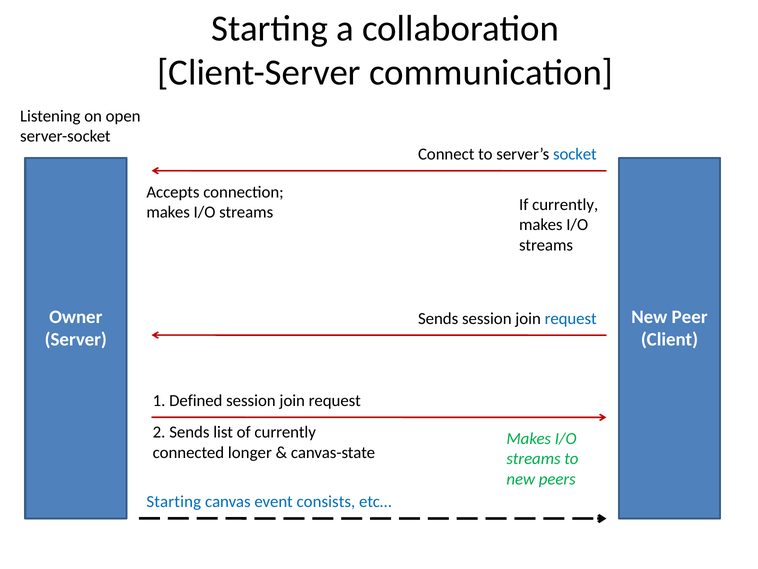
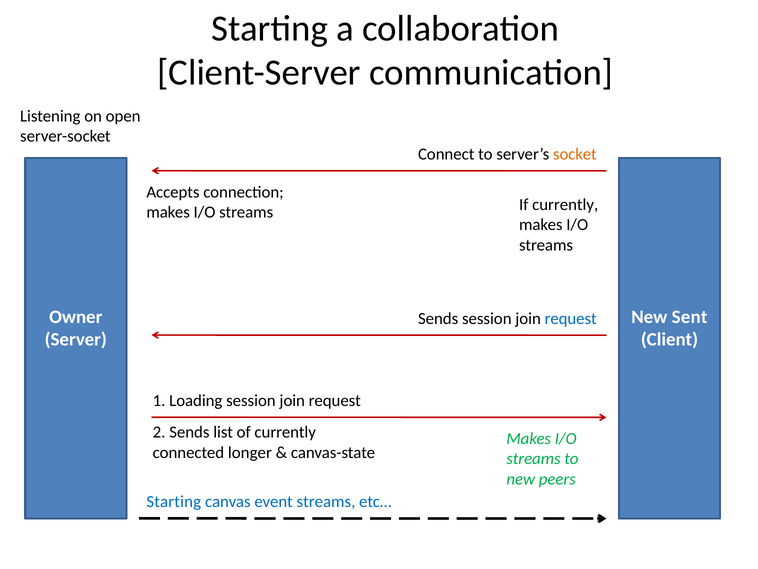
socket colour: blue -> orange
Peer: Peer -> Sent
Defined: Defined -> Loading
event consists: consists -> streams
